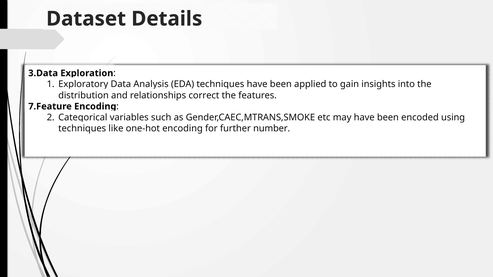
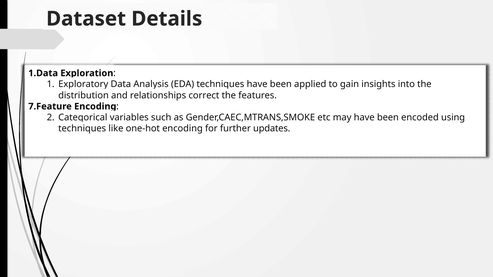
3.Data: 3.Data -> 1.Data
number: number -> updates
